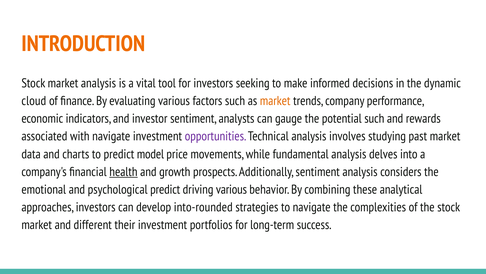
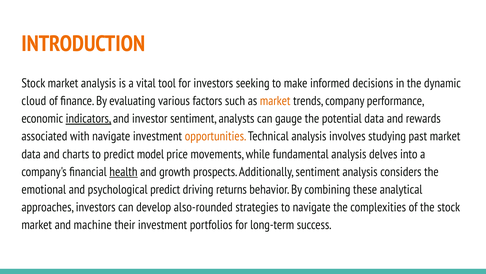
indicators underline: none -> present
potential such: such -> data
opportunities colour: purple -> orange
driving various: various -> returns
into-rounded: into-rounded -> also-rounded
different: different -> machine
